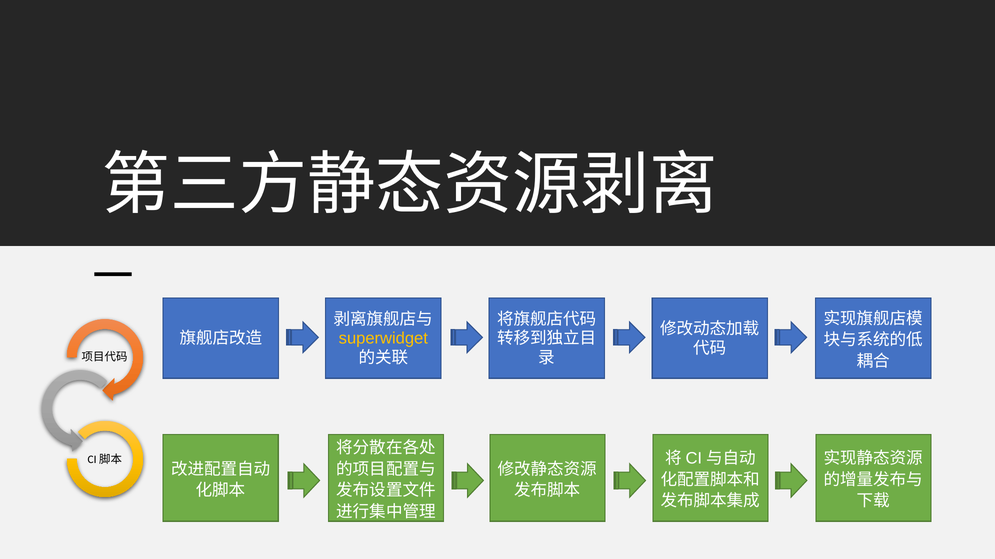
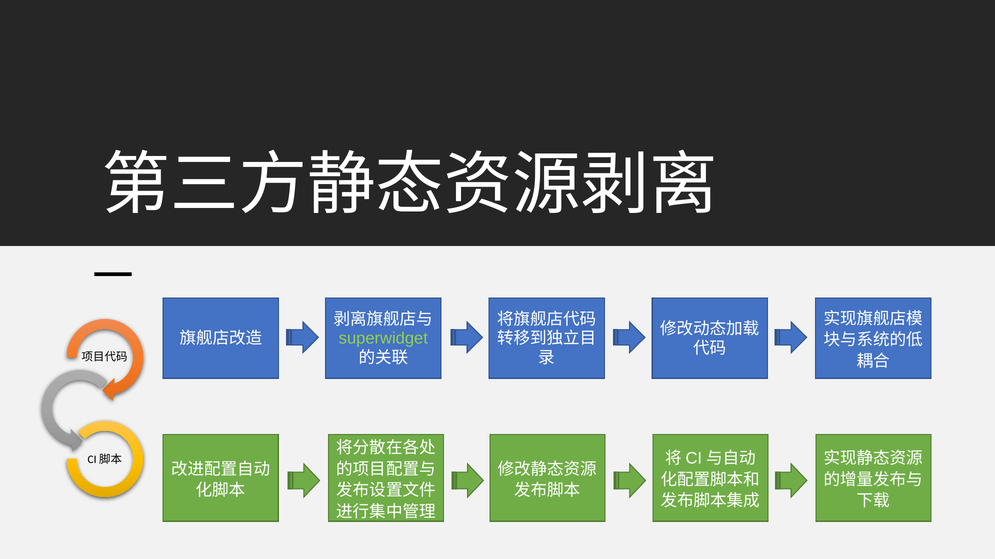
superwidget colour: yellow -> light green
